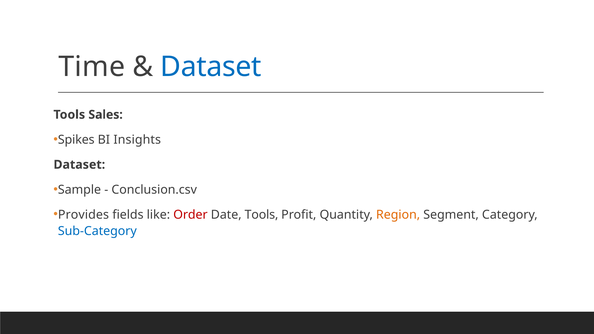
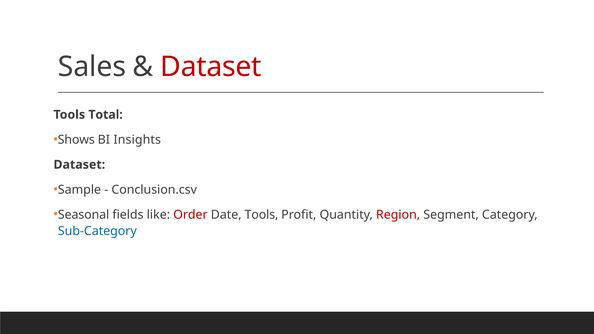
Time: Time -> Sales
Dataset at (211, 67) colour: blue -> red
Sales: Sales -> Total
Spikes: Spikes -> Shows
Provides: Provides -> Seasonal
Region colour: orange -> red
